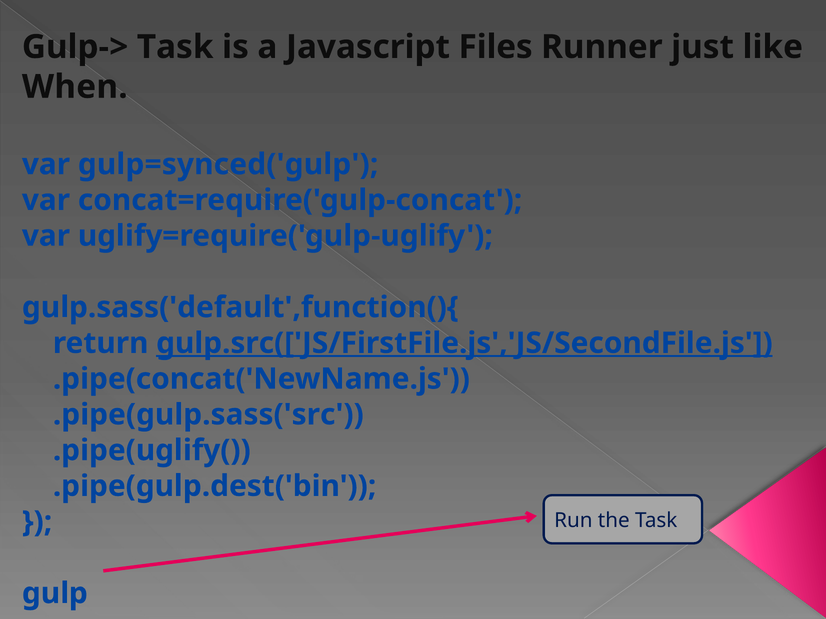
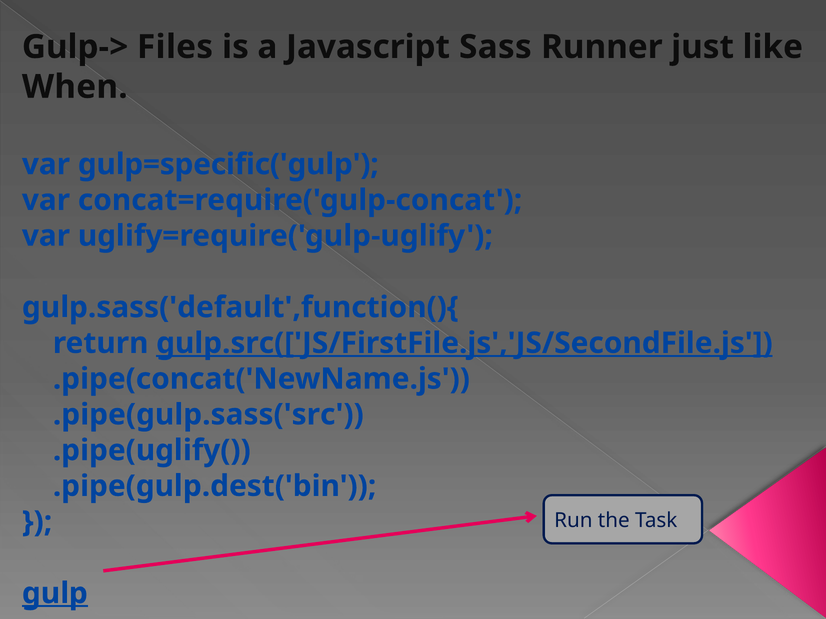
Gulp-> Task: Task -> Files
Files: Files -> Sass
gulp=synced('gulp: gulp=synced('gulp -> gulp=specific('gulp
gulp underline: none -> present
